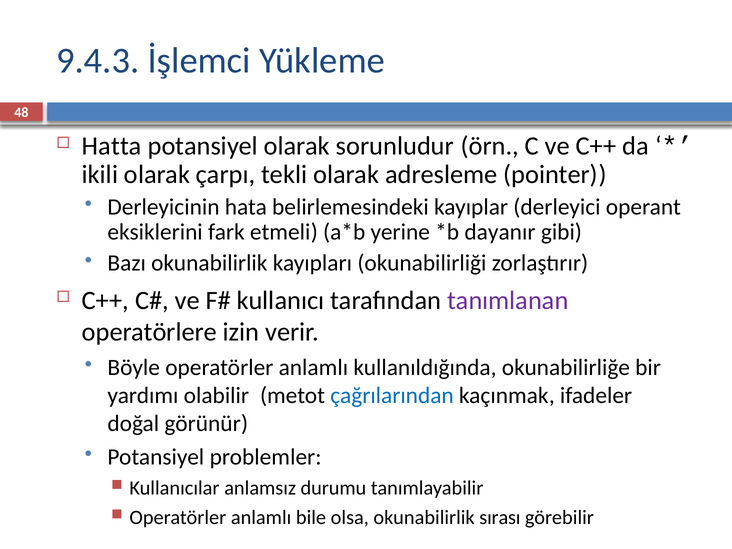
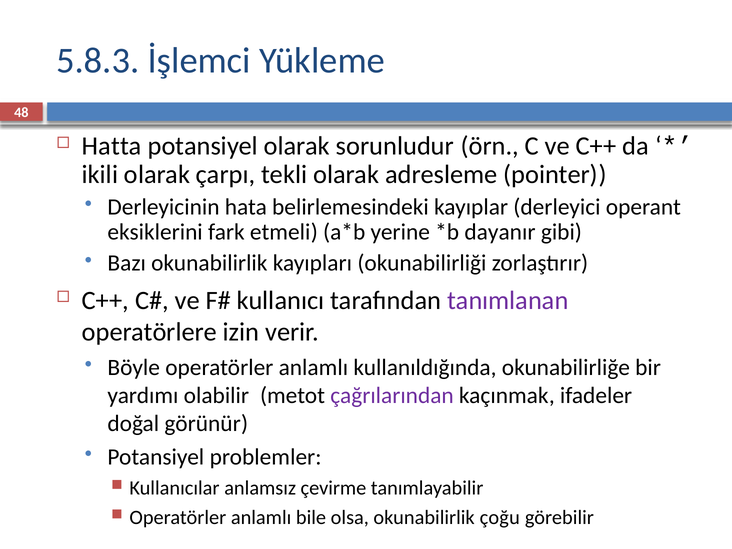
9.4.3: 9.4.3 -> 5.8.3
çağrılarından colour: blue -> purple
durumu: durumu -> çevirme
sırası: sırası -> çoğu
